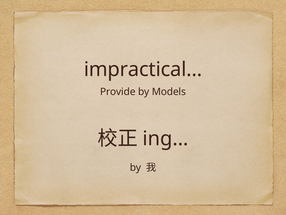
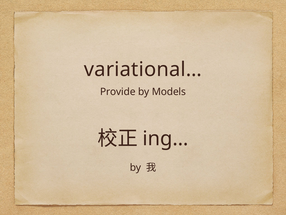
impractical…: impractical… -> variational…
